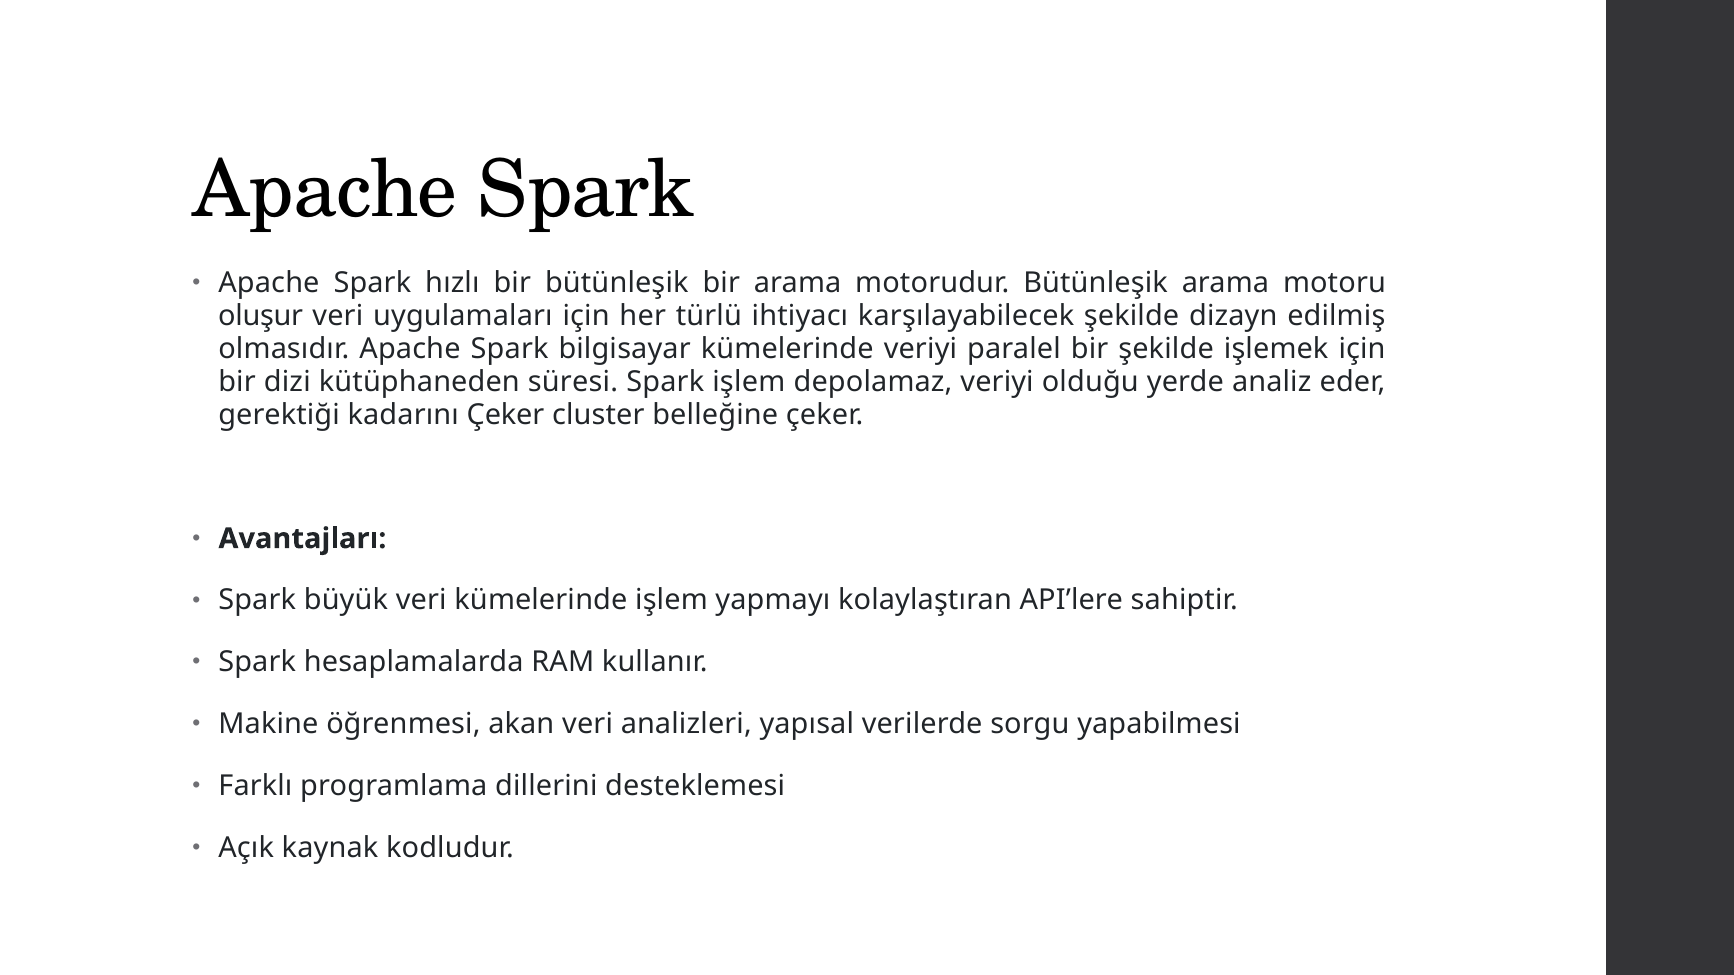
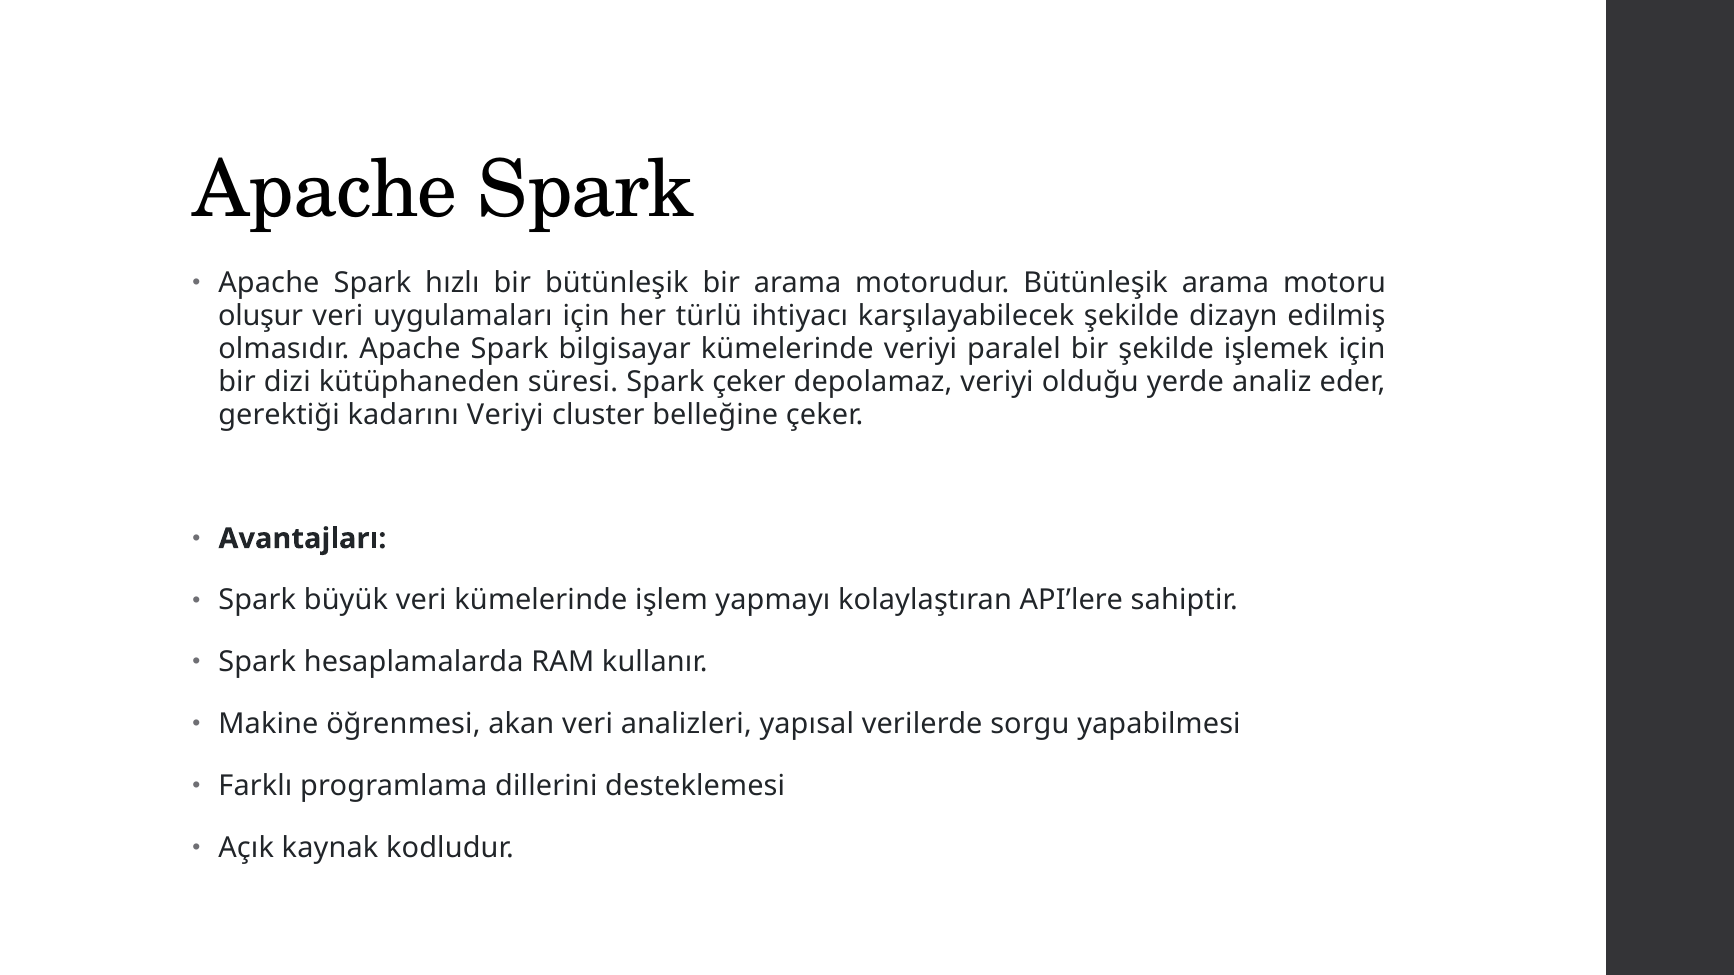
Spark işlem: işlem -> çeker
kadarını Çeker: Çeker -> Veriyi
